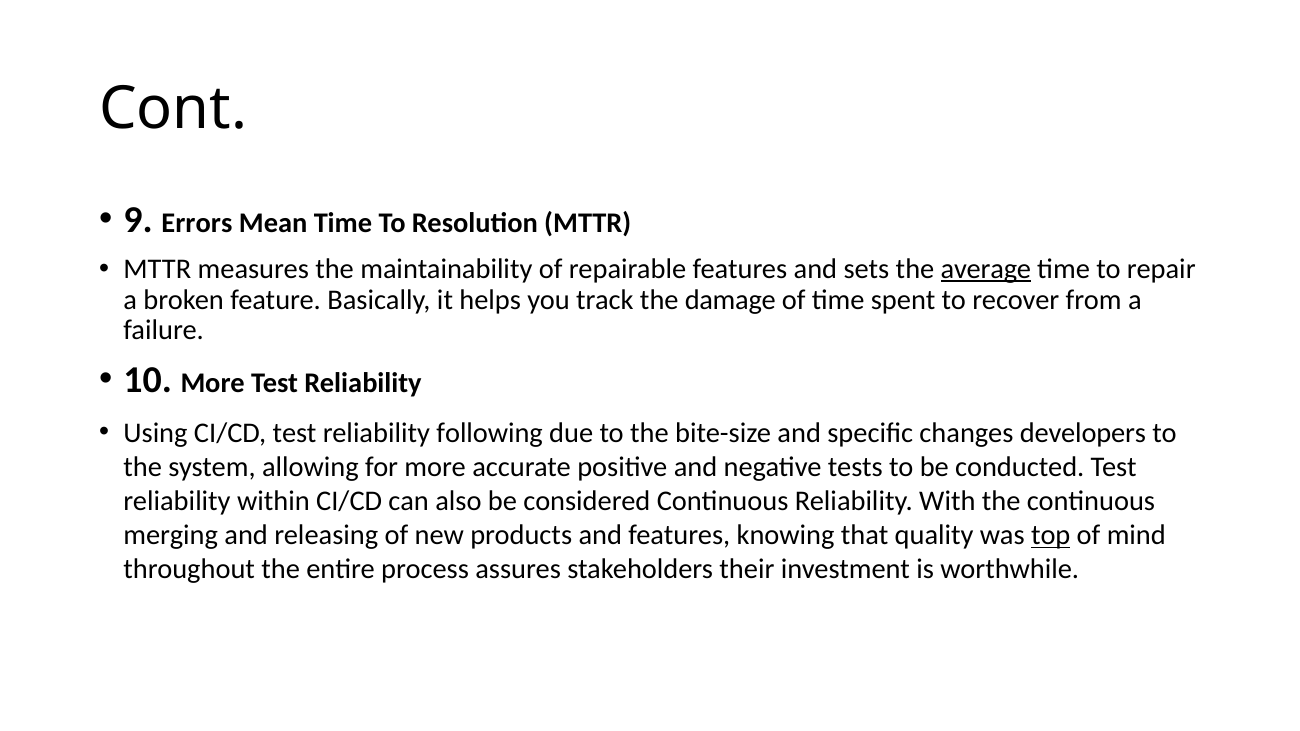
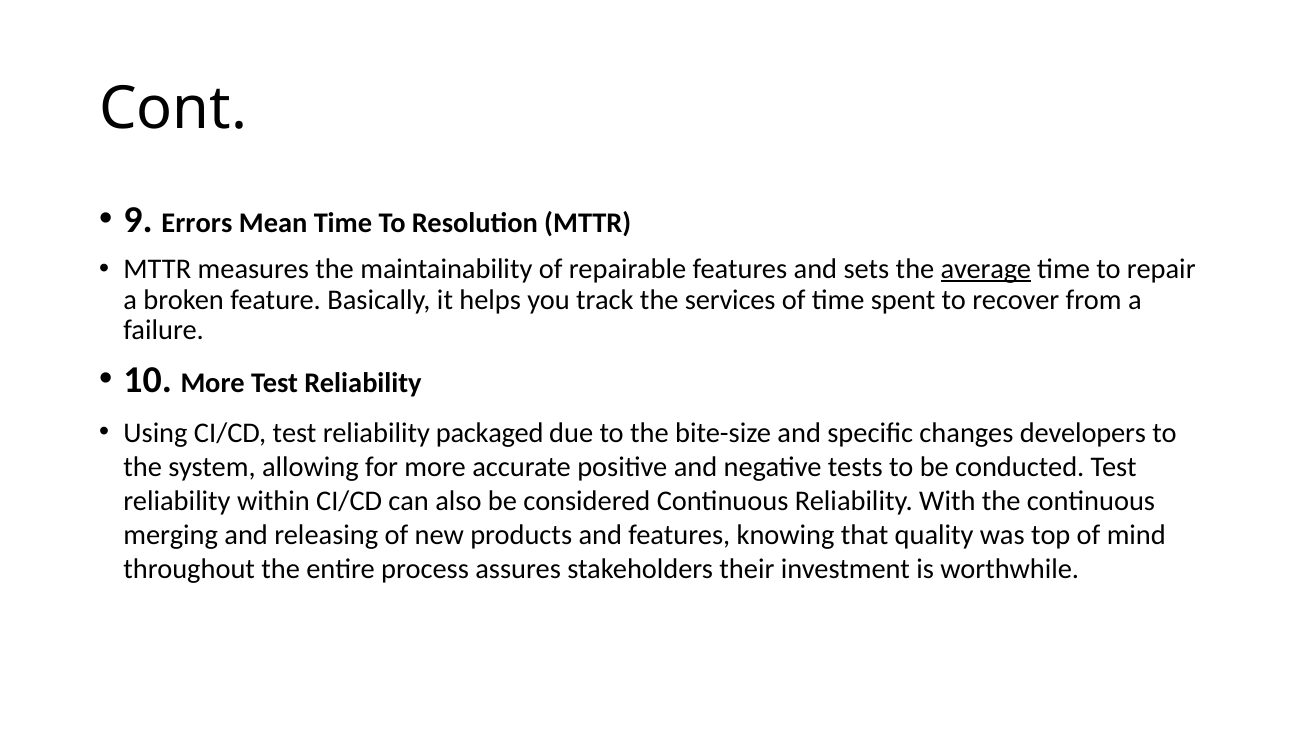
damage: damage -> services
following: following -> packaged
top underline: present -> none
